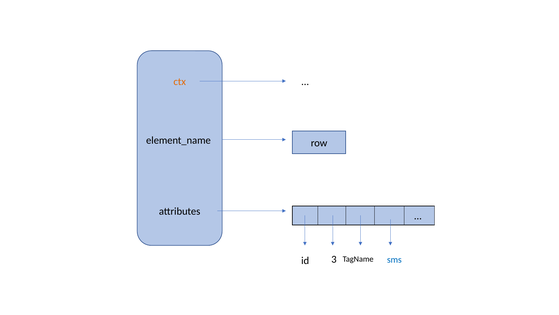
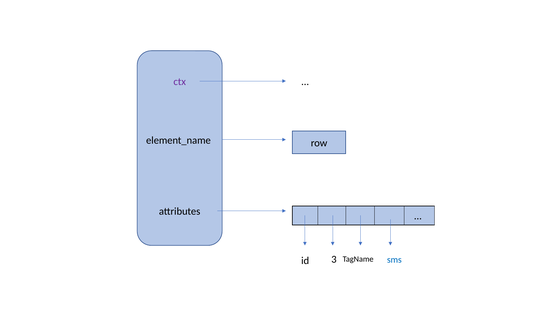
ctx colour: orange -> purple
